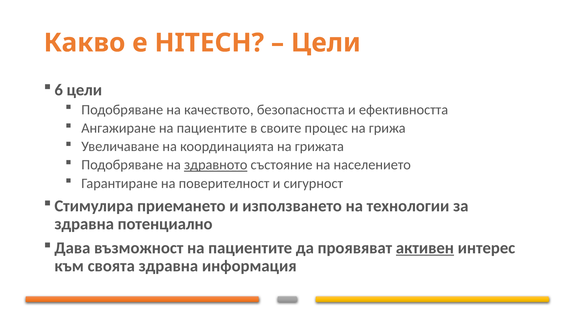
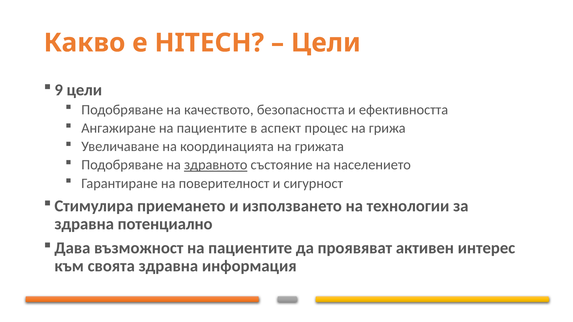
6: 6 -> 9
своите: своите -> аспект
активен underline: present -> none
